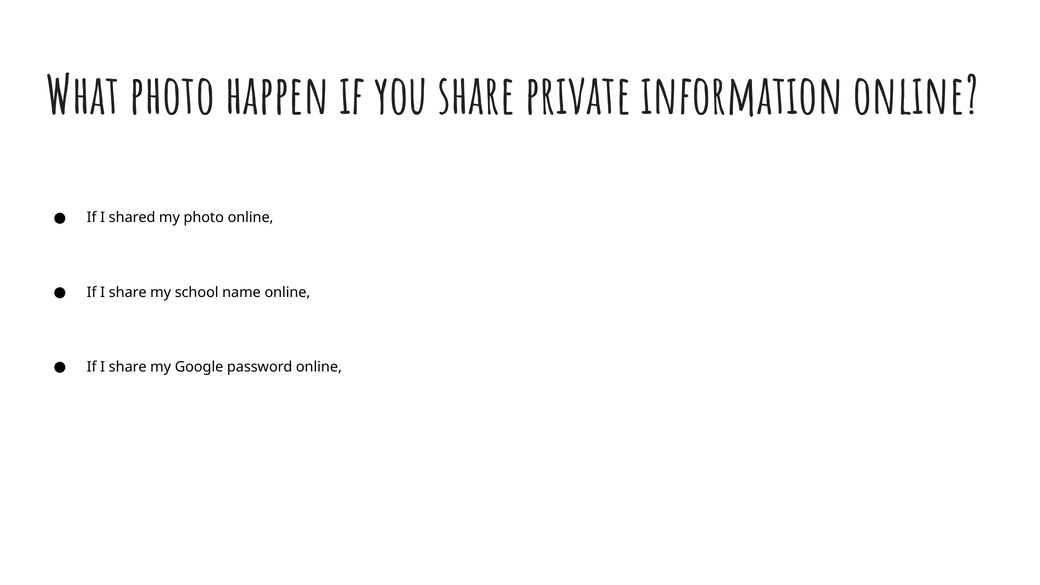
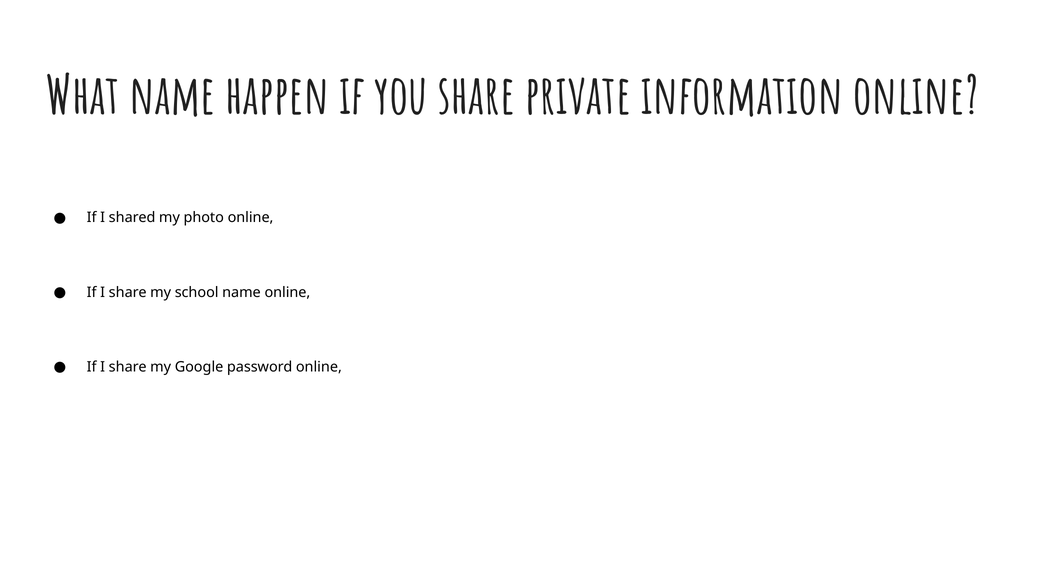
What photo: photo -> name
